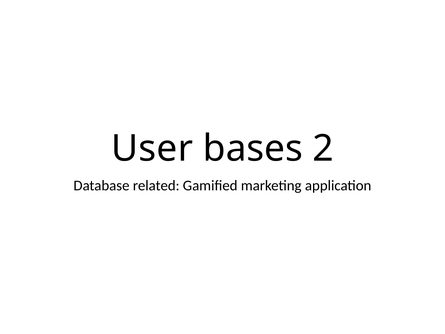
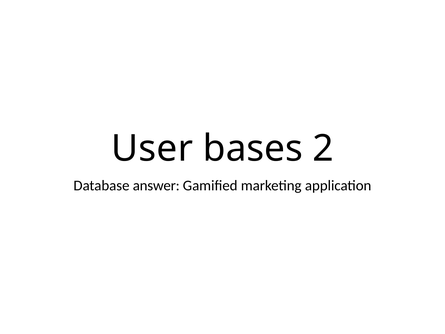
related: related -> answer
